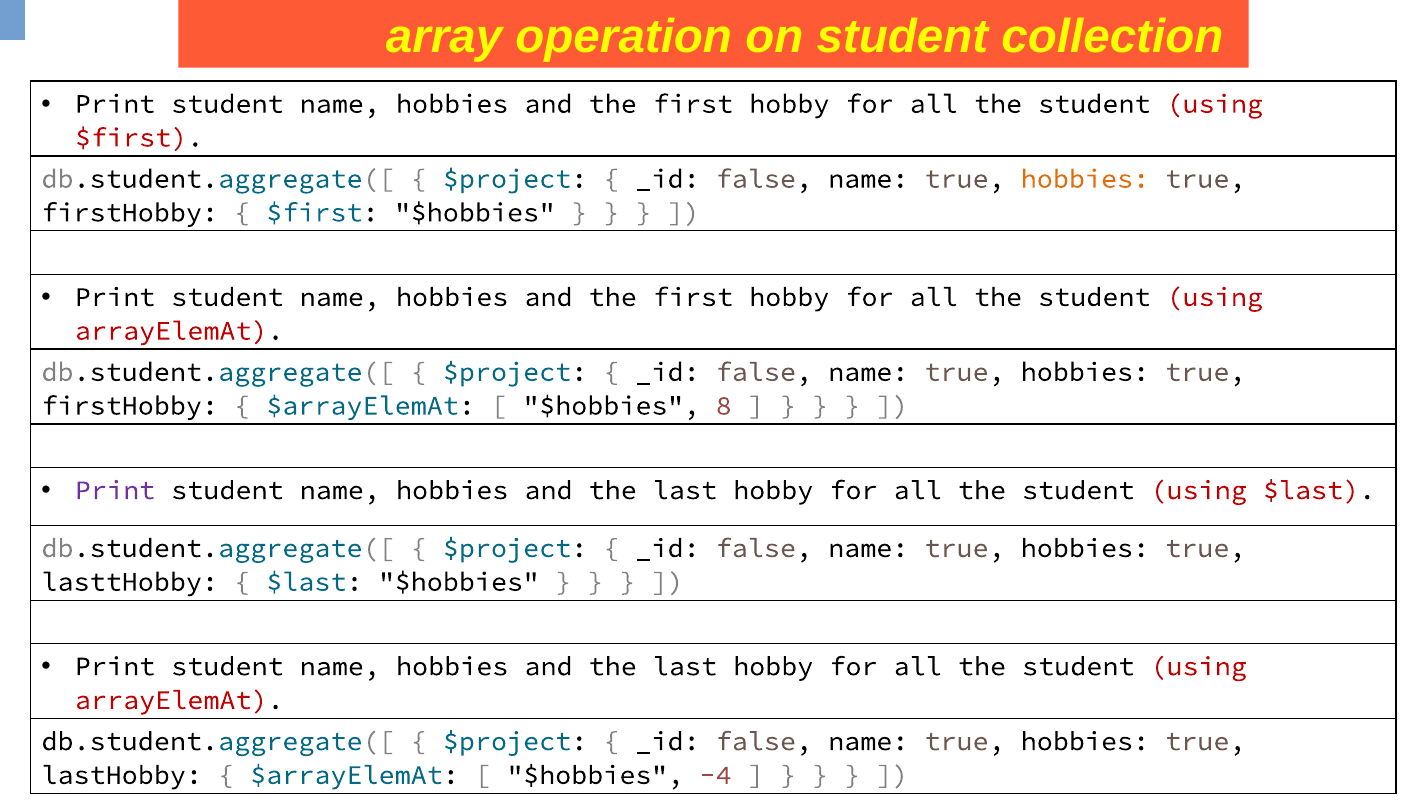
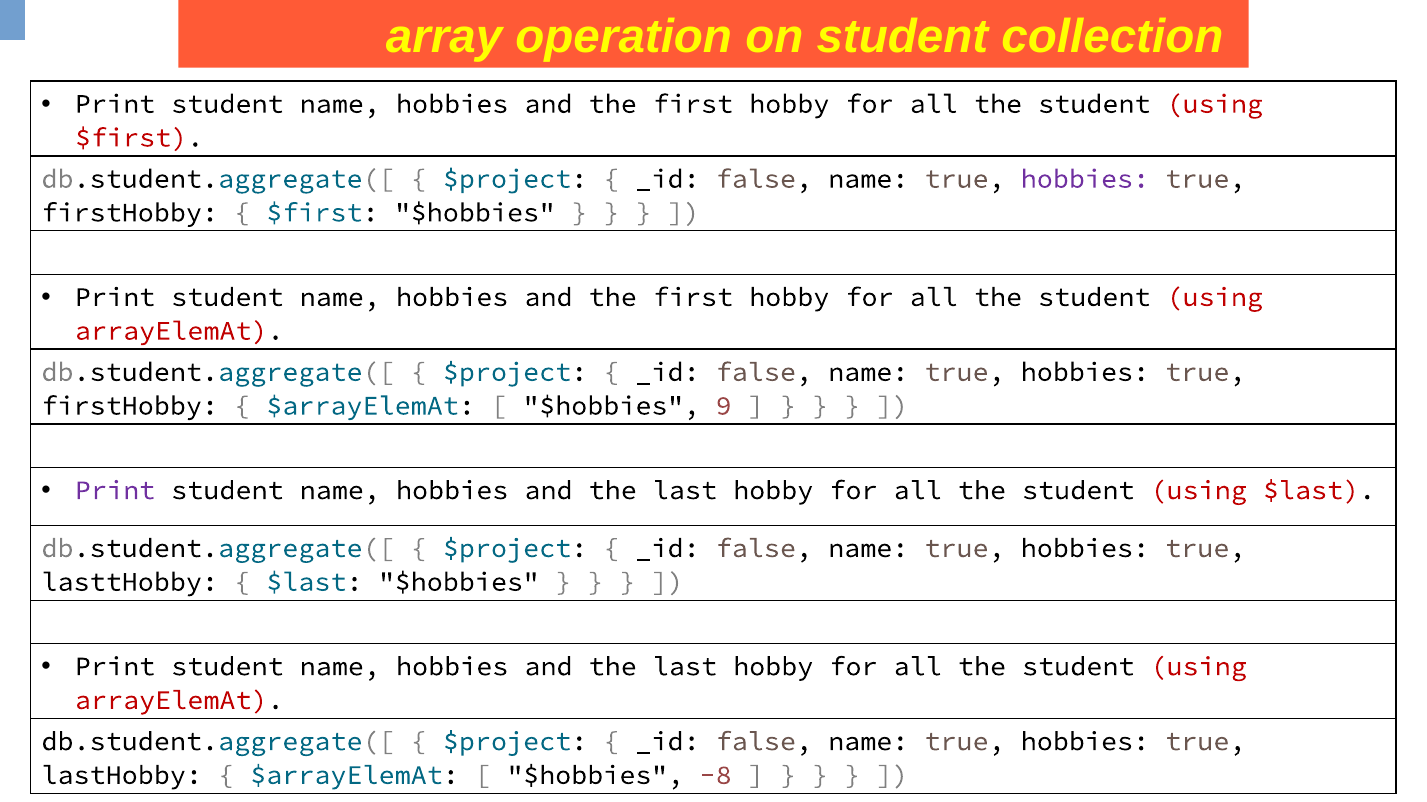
hobbies at (1085, 179) colour: orange -> purple
8: 8 -> 9
-4: -4 -> -8
